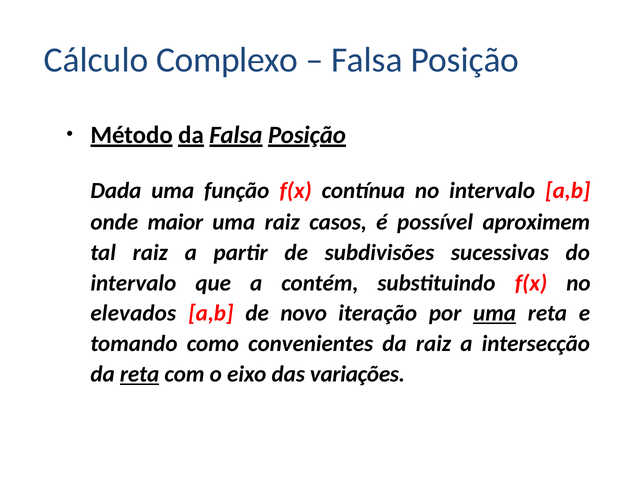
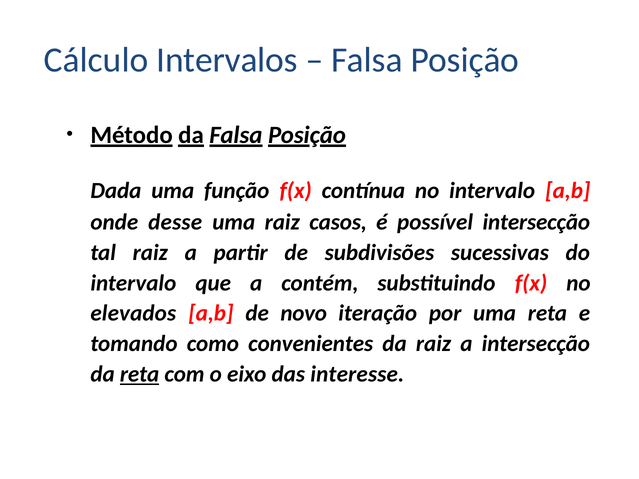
Complexo: Complexo -> Intervalos
maior: maior -> desse
possível aproximem: aproximem -> intersecção
uma at (495, 313) underline: present -> none
variações: variações -> interesse
